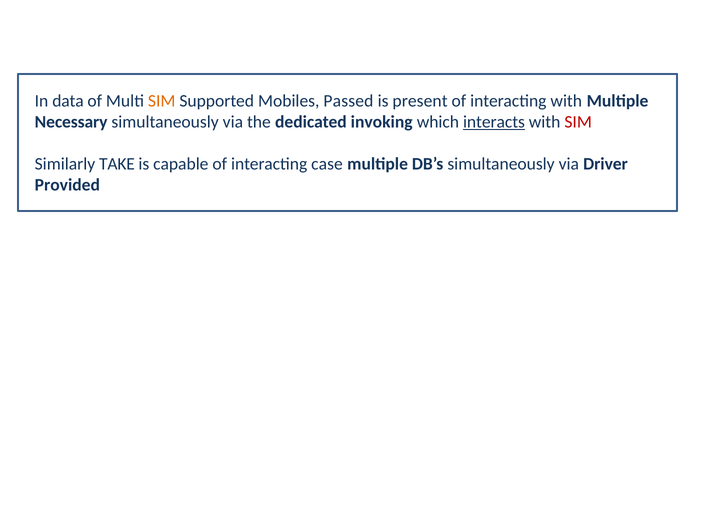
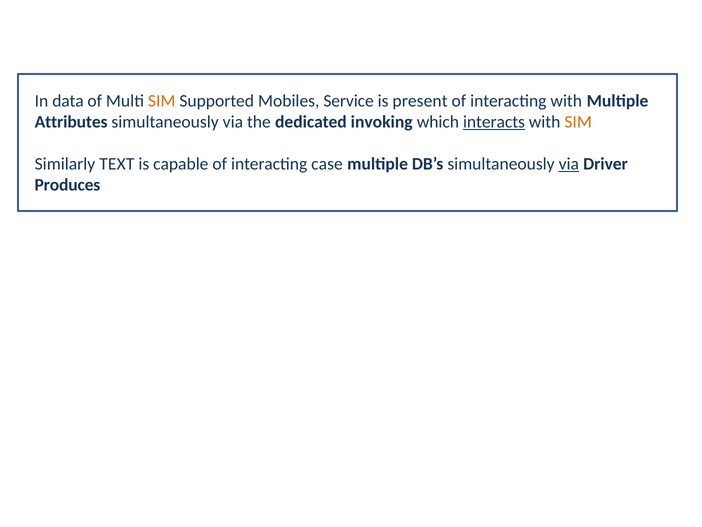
Passed: Passed -> Service
Necessary: Necessary -> Attributes
SIM at (578, 122) colour: red -> orange
TAKE: TAKE -> TEXT
via at (569, 164) underline: none -> present
Provided: Provided -> Produces
